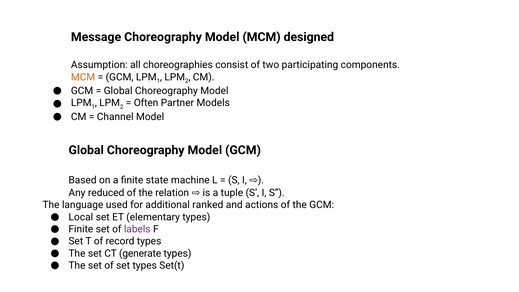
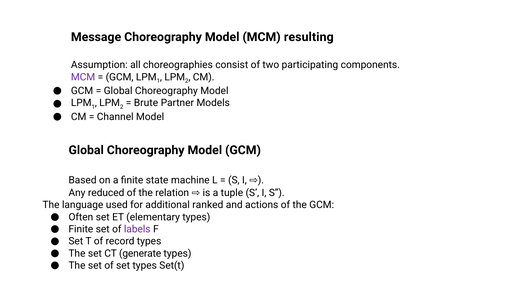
designed: designed -> resulting
MCM at (83, 77) colour: orange -> purple
Often: Often -> Brute
Local: Local -> Often
